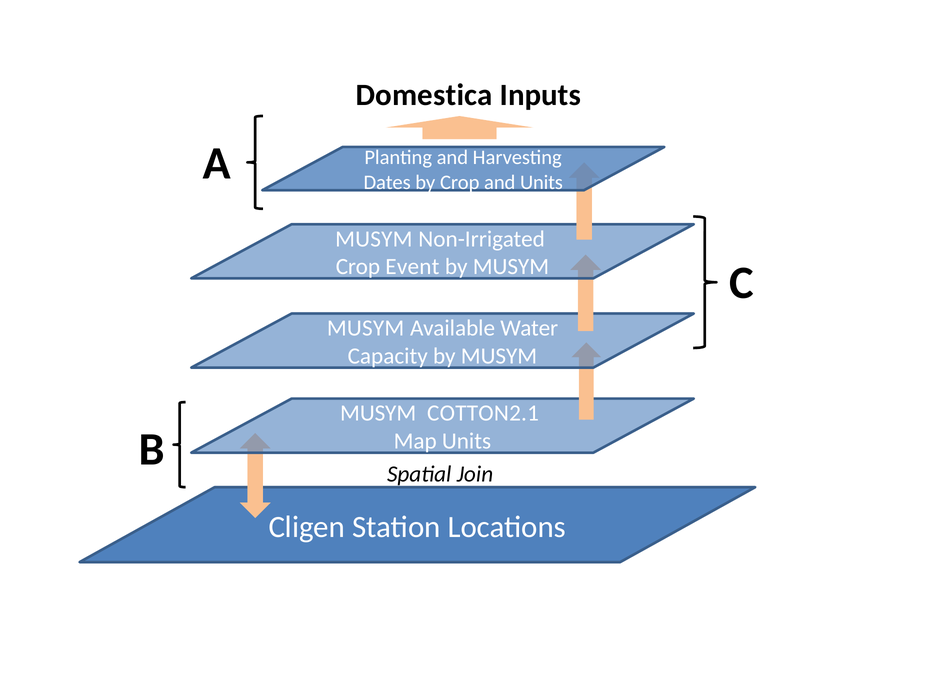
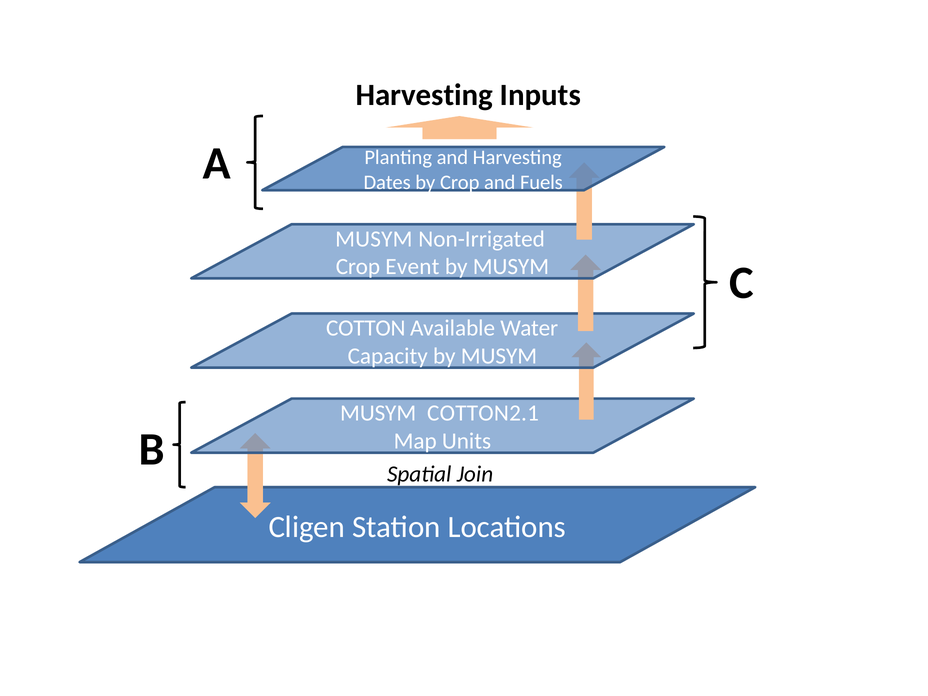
Domestica at (424, 95): Domestica -> Harvesting
and Units: Units -> Fuels
MUSYM at (366, 328): MUSYM -> COTTON
